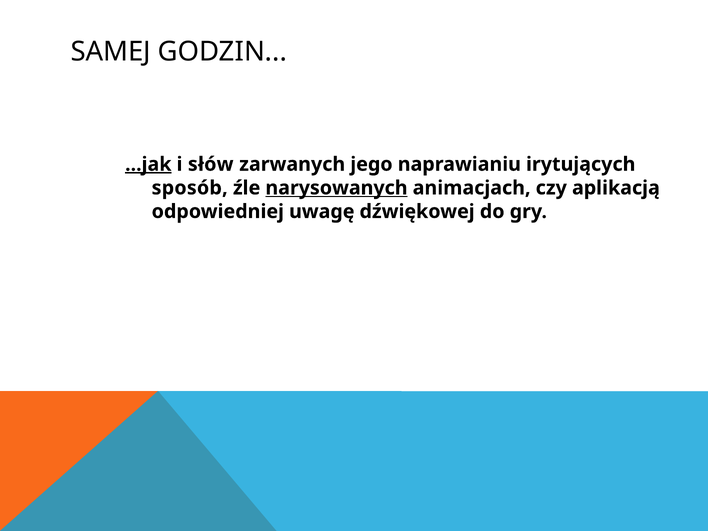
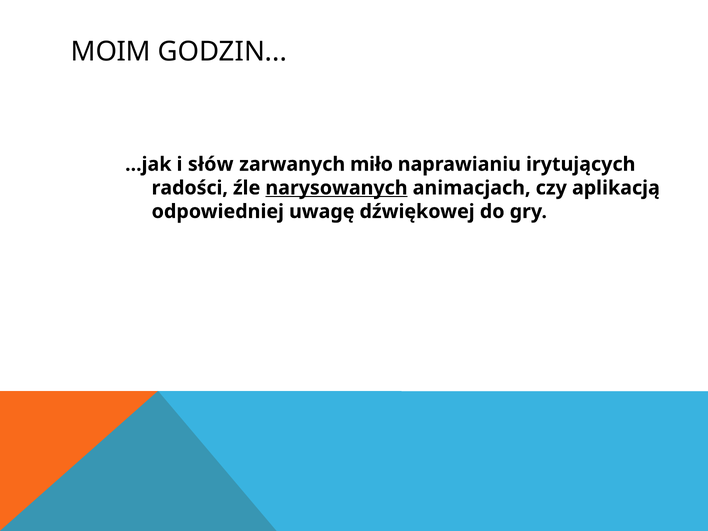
SAMEJ: SAMEJ -> MOIM
...jak underline: present -> none
jego: jego -> miło
sposób: sposób -> radości
